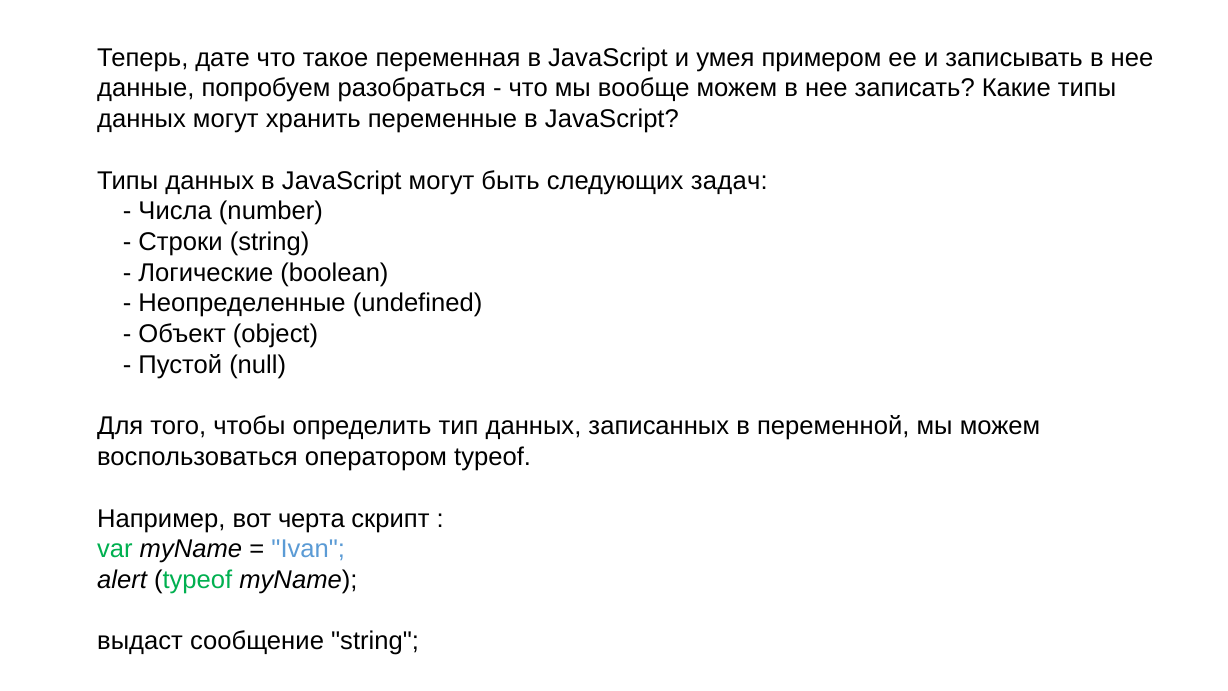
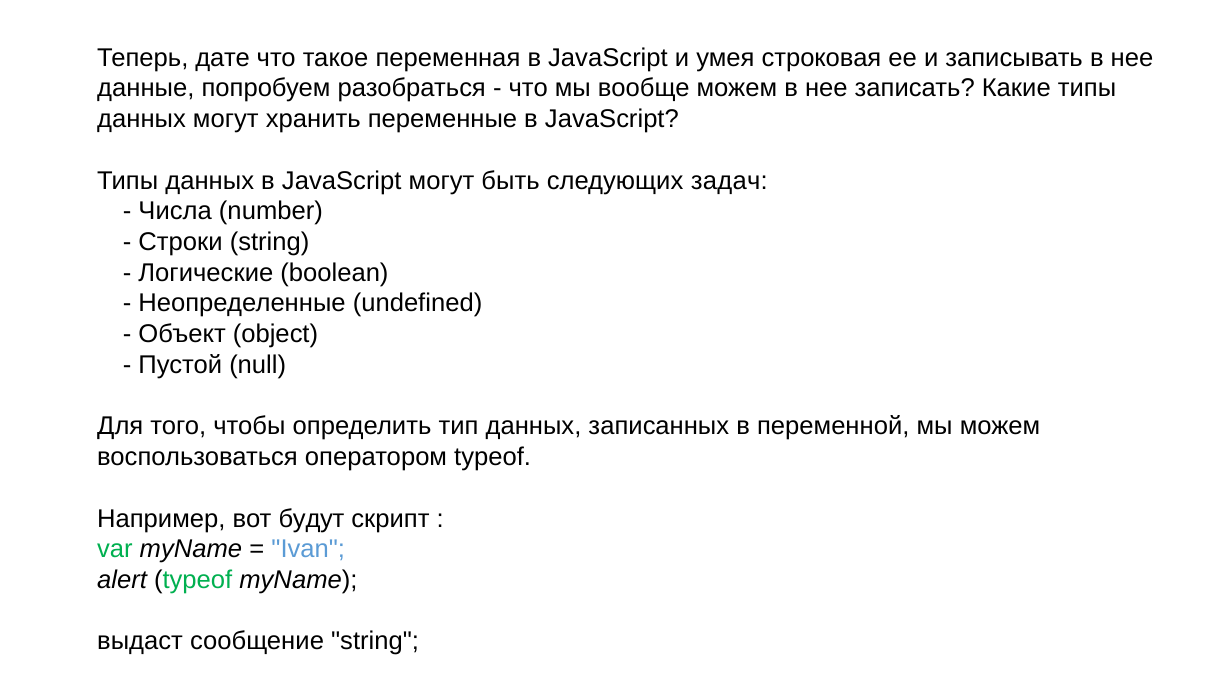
примером: примером -> строковая
черта: черта -> будут
